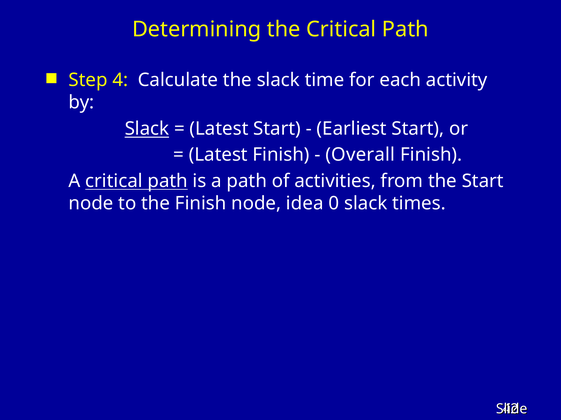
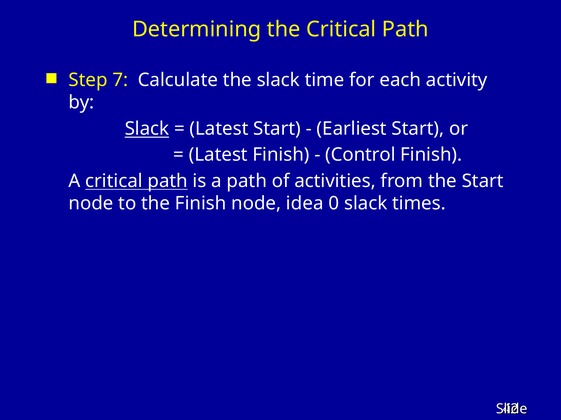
4: 4 -> 7
Overall: Overall -> Control
